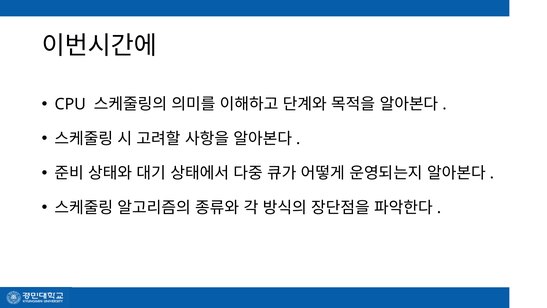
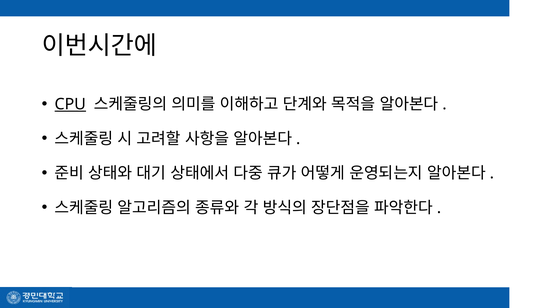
CPU underline: none -> present
